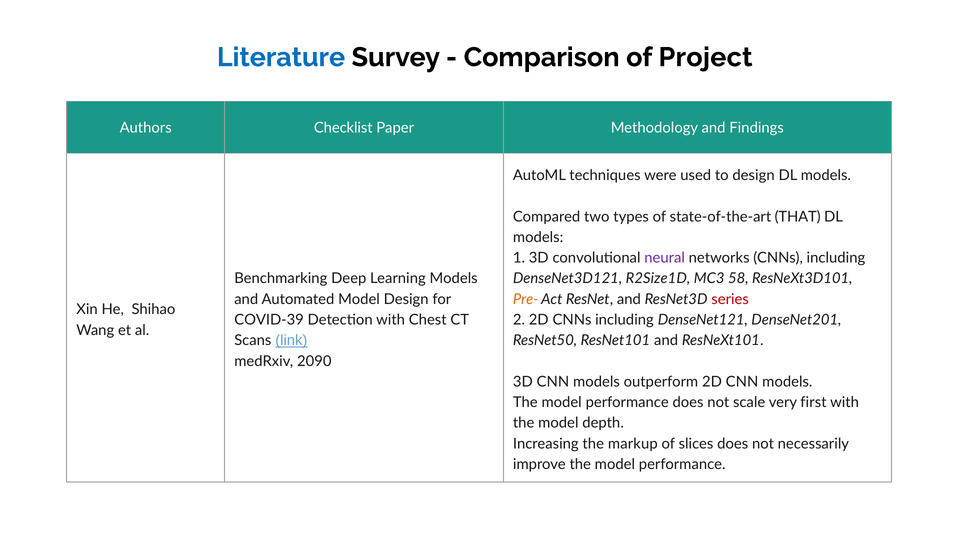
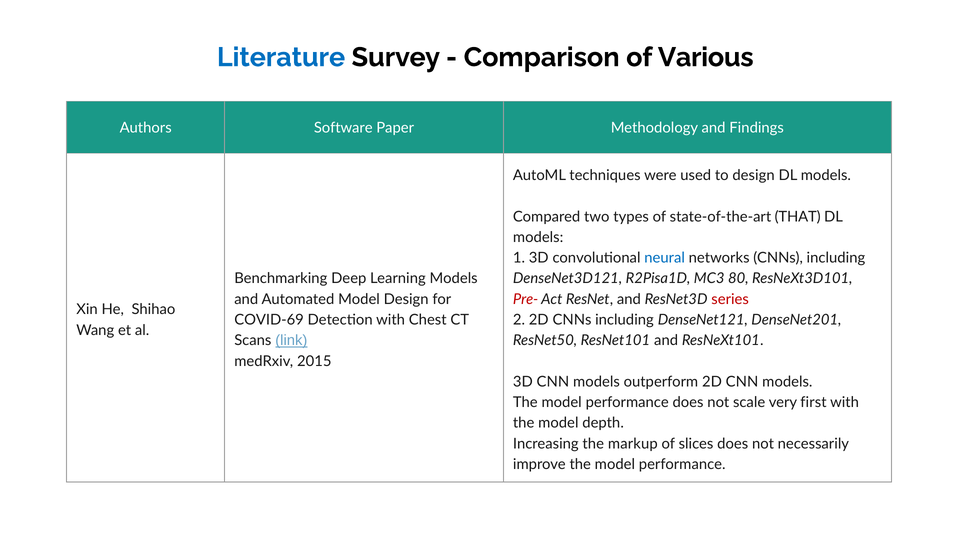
Project: Project -> Various
Checklist: Checklist -> Software
neural colour: purple -> blue
R2Size1D: R2Size1D -> R2Pisa1D
58: 58 -> 80
Pre- colour: orange -> red
COVID-39: COVID-39 -> COVID-69
2090: 2090 -> 2015
